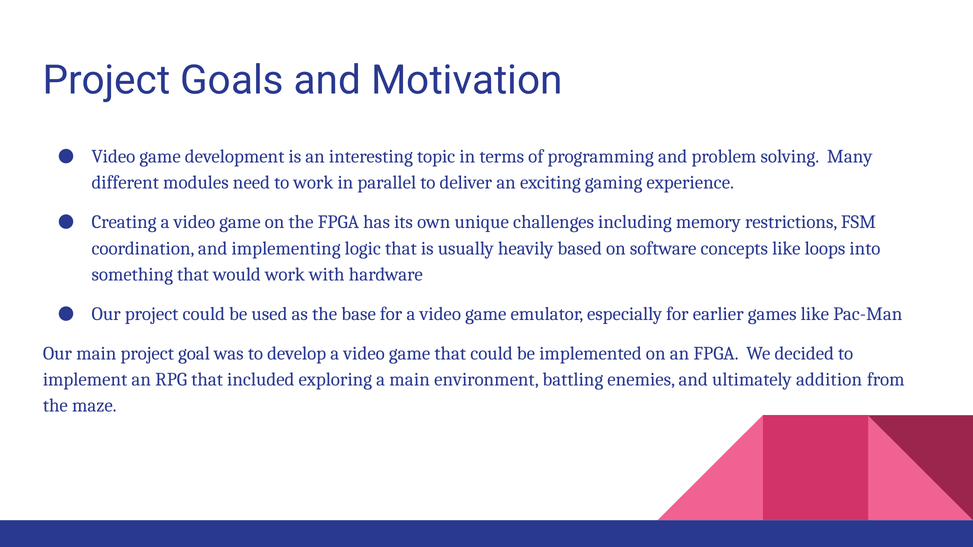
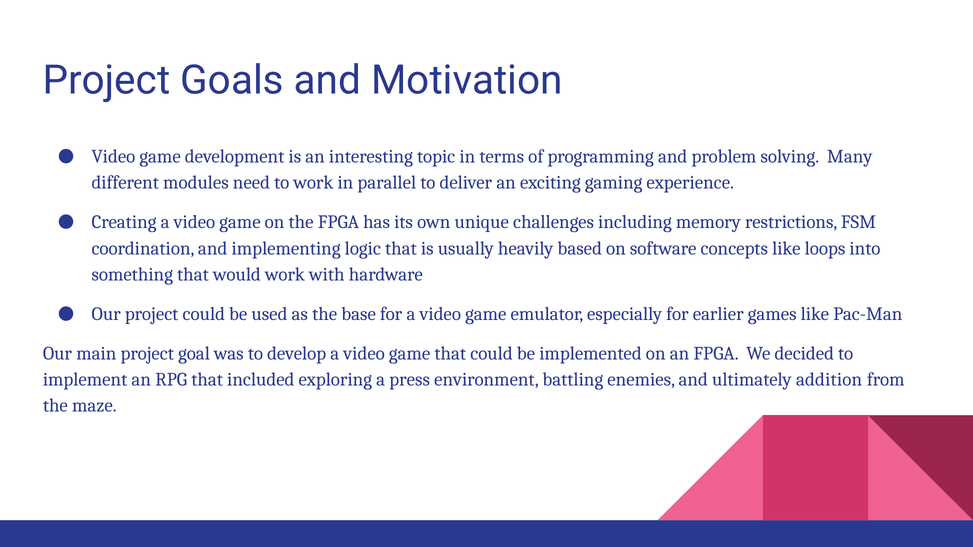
a main: main -> press
